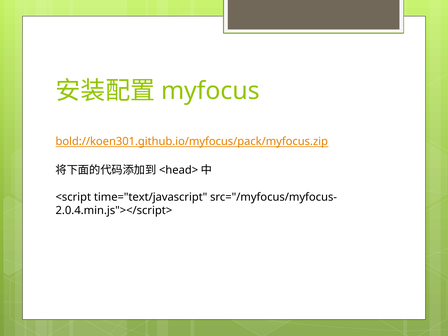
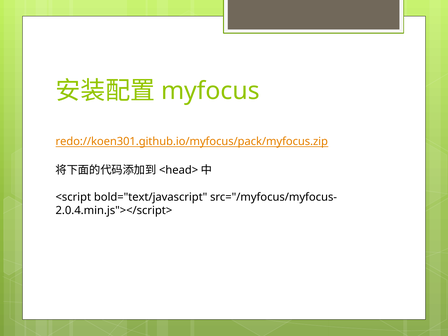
bold://koen301.github.io/myfocus/pack/myfocus.zip: bold://koen301.github.io/myfocus/pack/myfocus.zip -> redo://koen301.github.io/myfocus/pack/myfocus.zip
time="text/javascript: time="text/javascript -> bold="text/javascript
